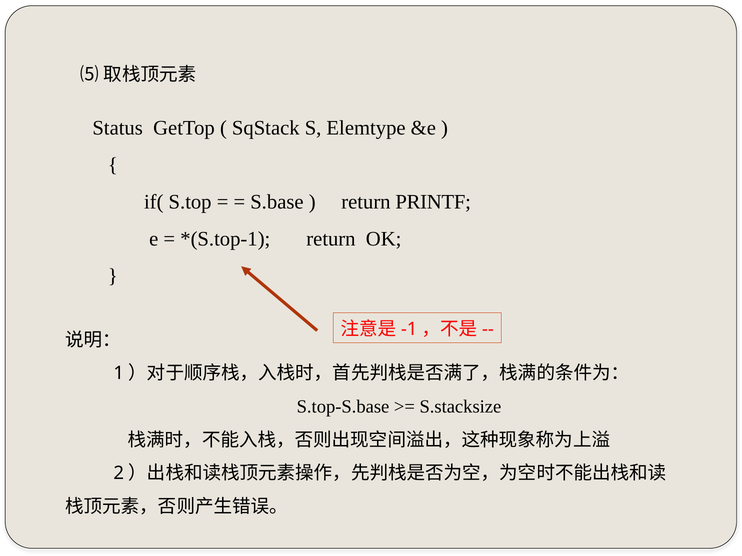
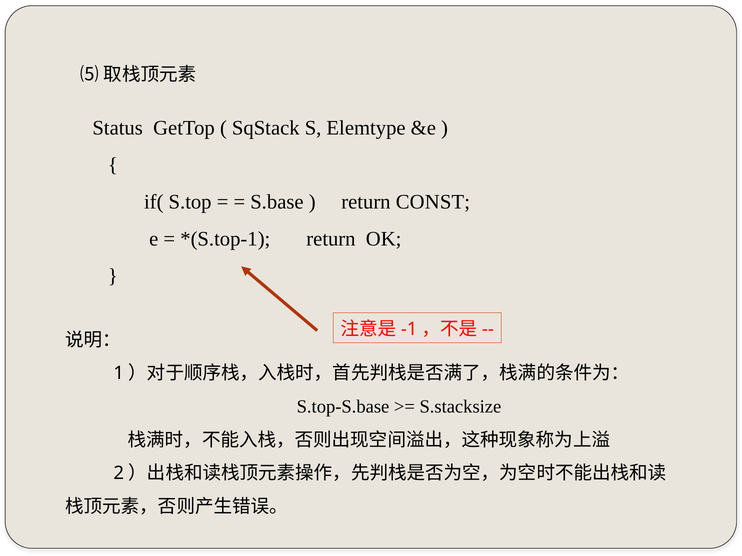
PRINTF: PRINTF -> CONST
